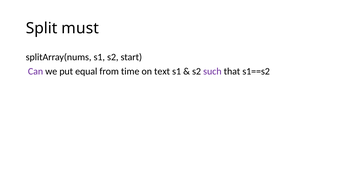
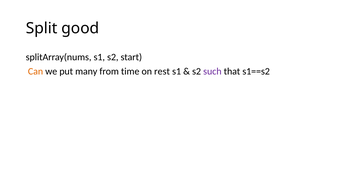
must: must -> good
Can colour: purple -> orange
equal: equal -> many
text: text -> rest
